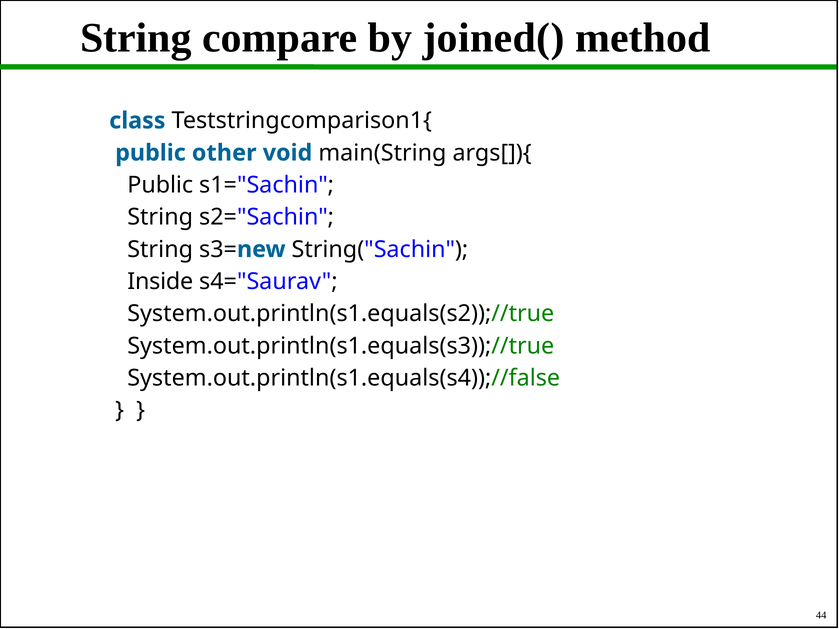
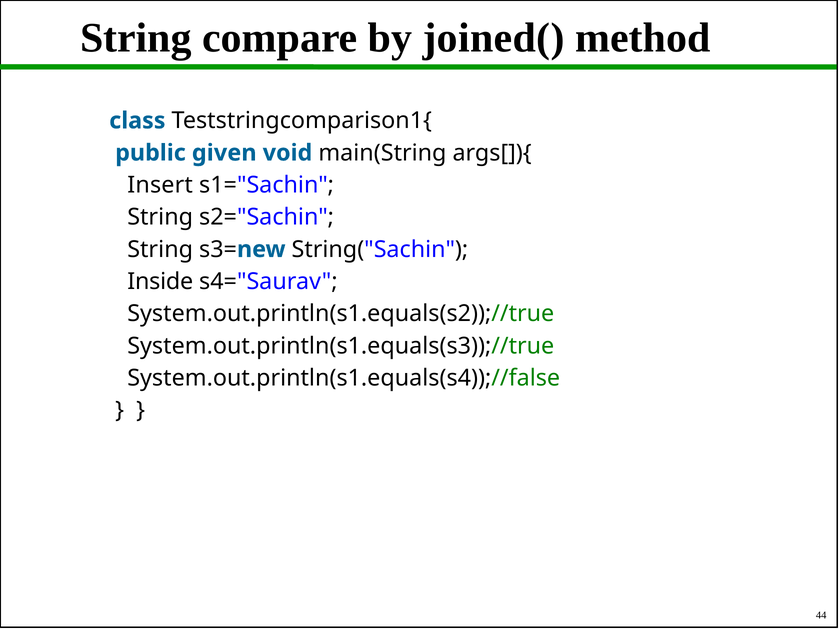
other: other -> given
Public at (160, 185): Public -> Insert
